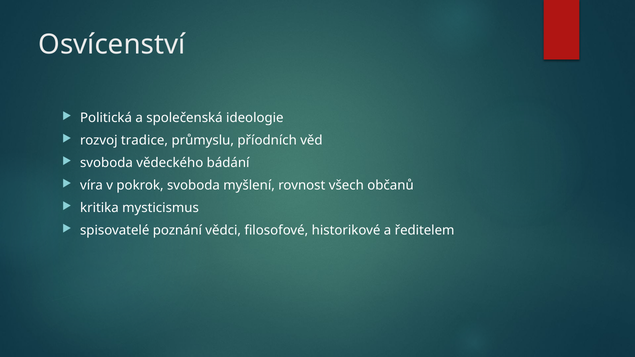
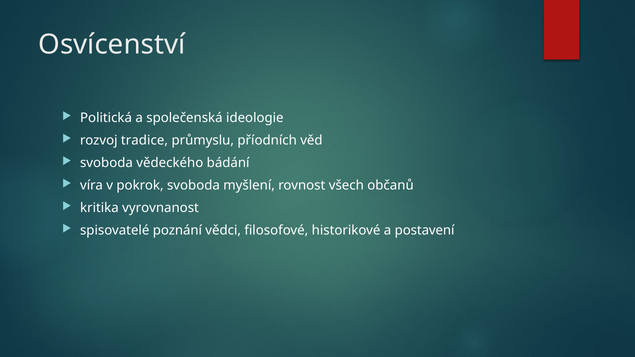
mysticismus: mysticismus -> vyrovnanost
ředitelem: ředitelem -> postavení
